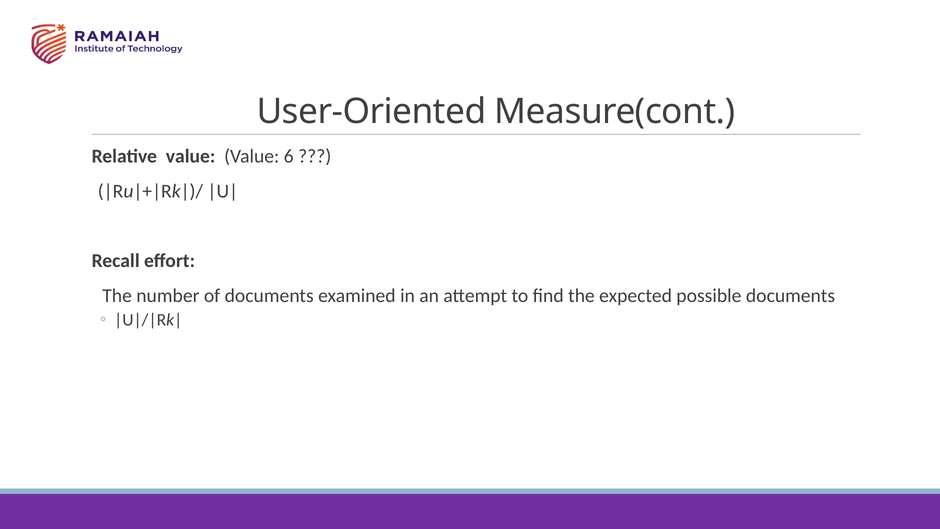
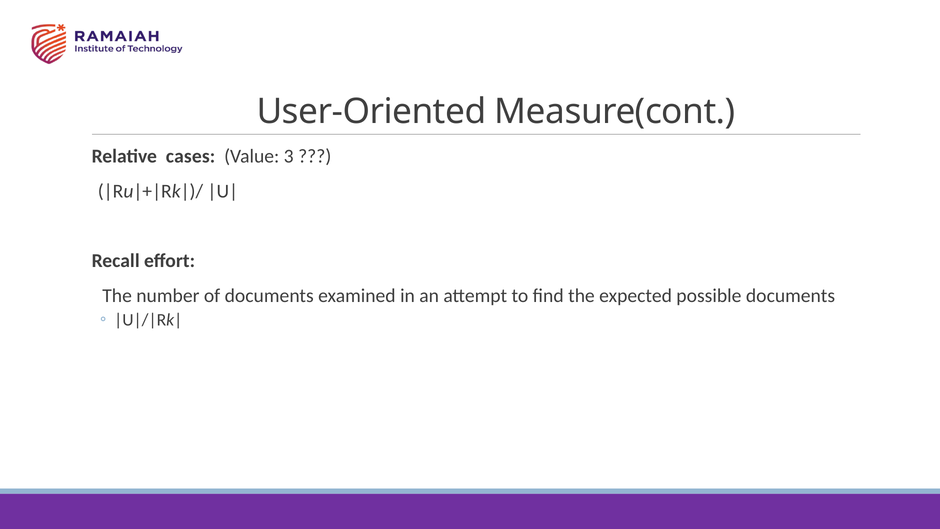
Relative value: value -> cases
6: 6 -> 3
